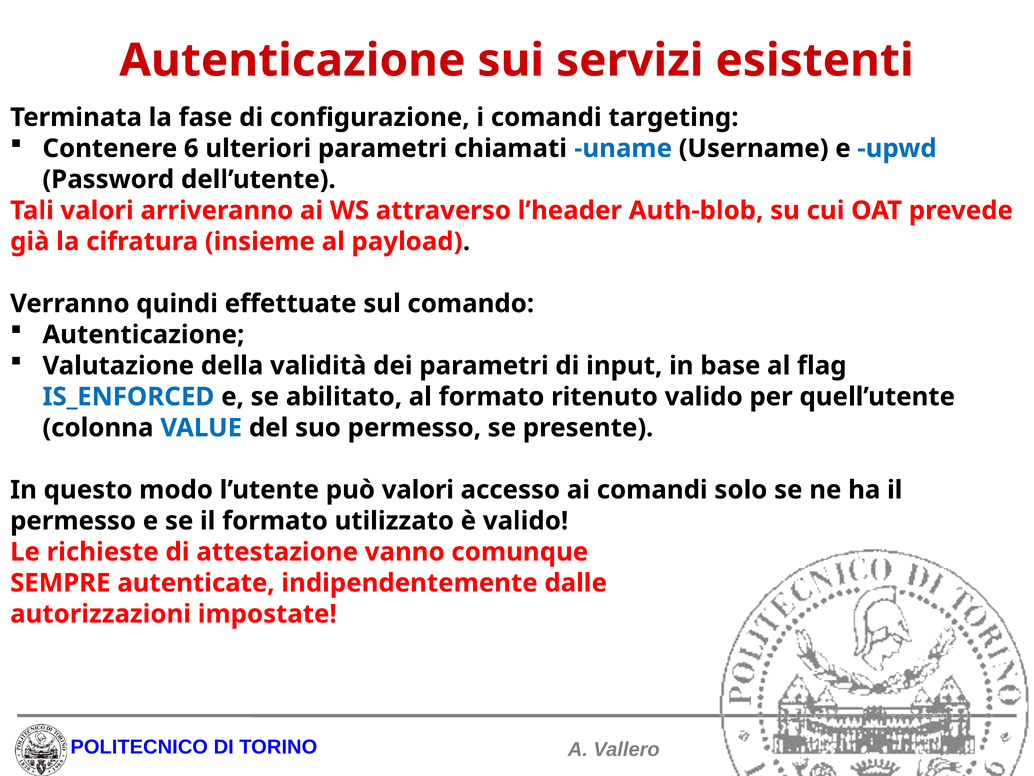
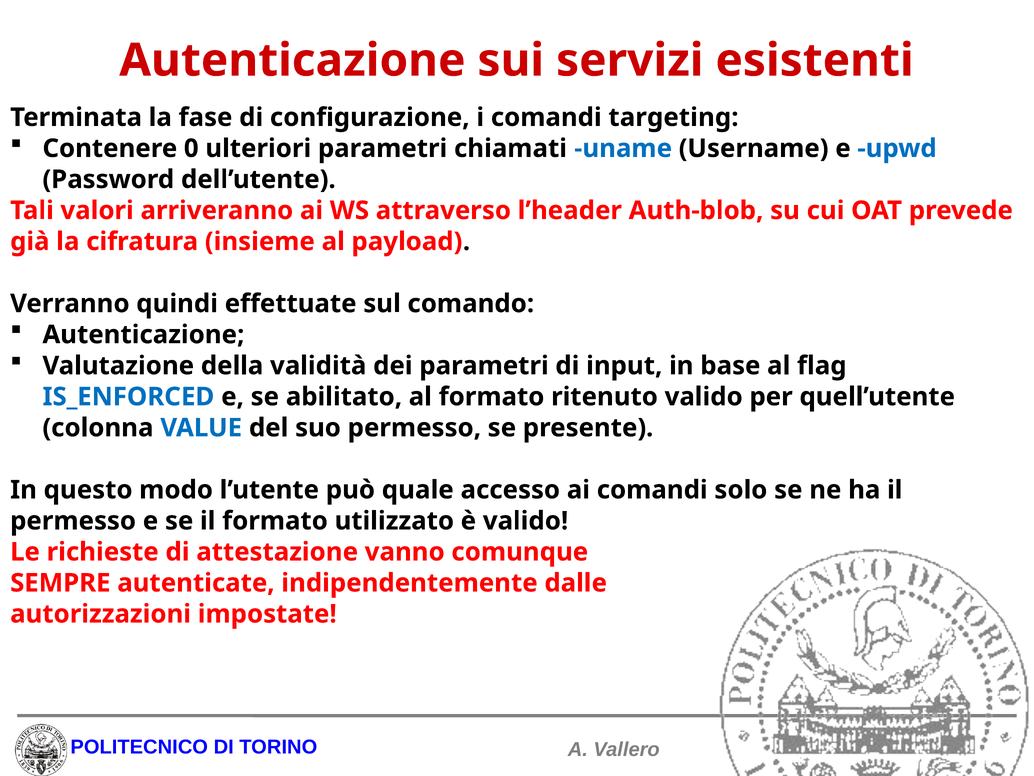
6: 6 -> 0
può valori: valori -> quale
